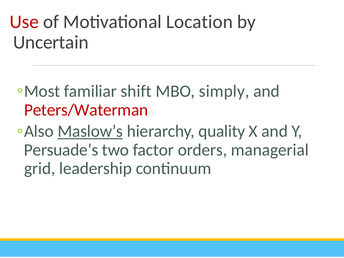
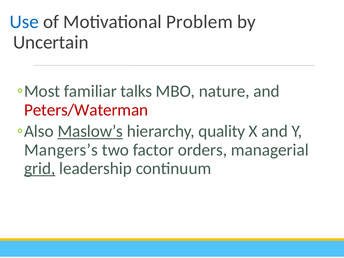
Use colour: red -> blue
Location: Location -> Problem
shift: shift -> talks
simply: simply -> nature
Persuade’s: Persuade’s -> Mangers’s
grid underline: none -> present
